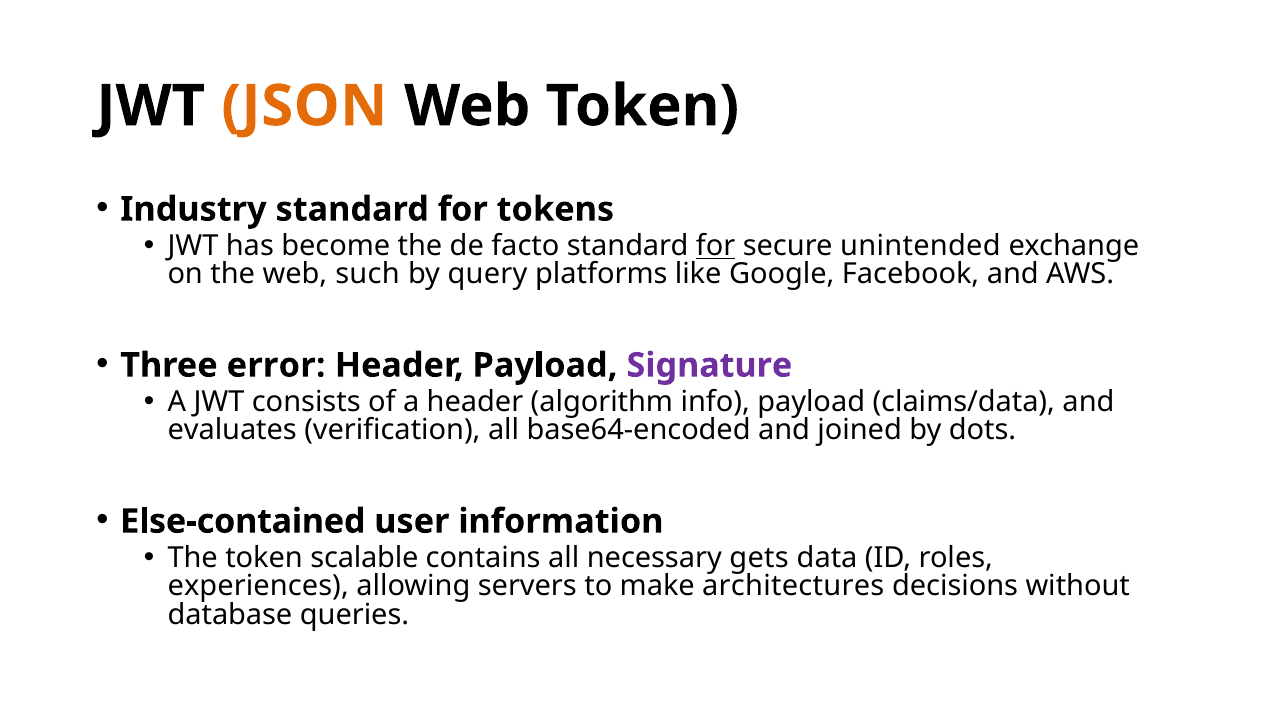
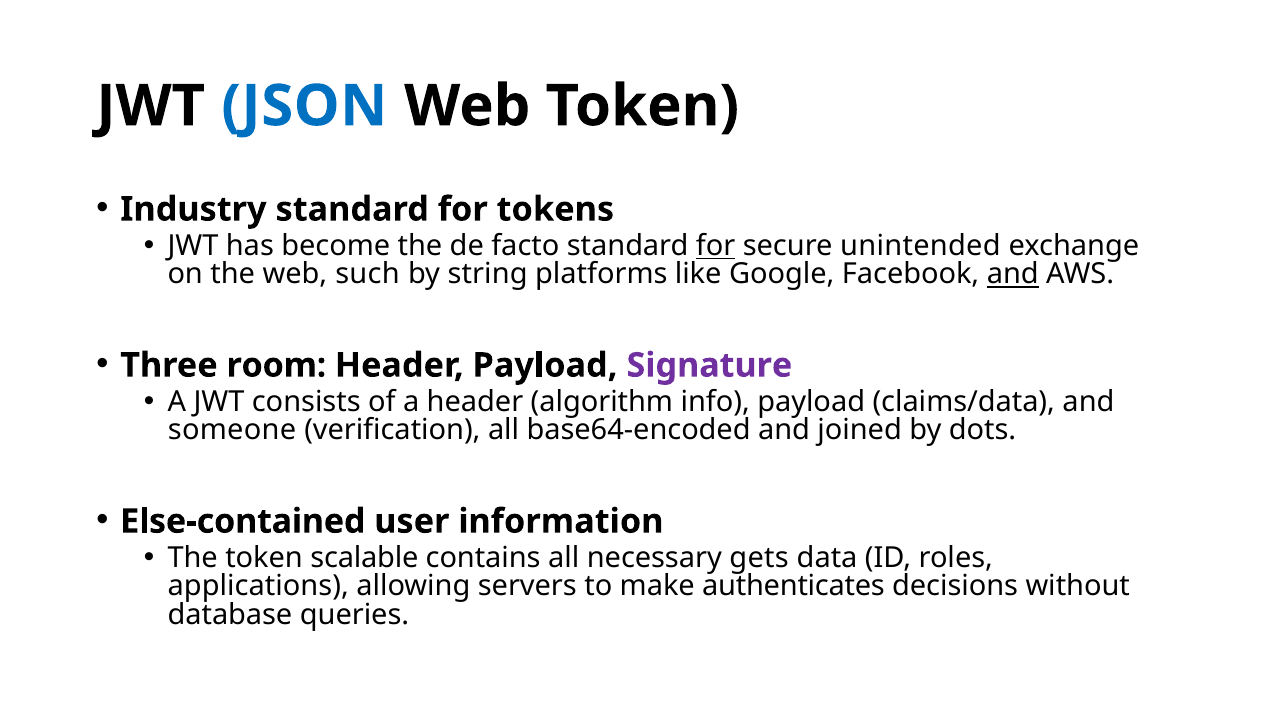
JSON colour: orange -> blue
query: query -> string
and at (1013, 274) underline: none -> present
error: error -> room
evaluates: evaluates -> someone
experiences: experiences -> applications
architectures: architectures -> authenticates
